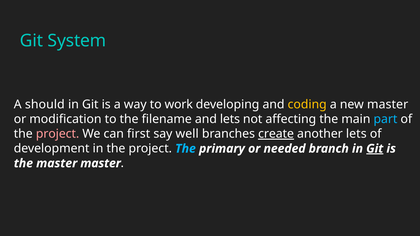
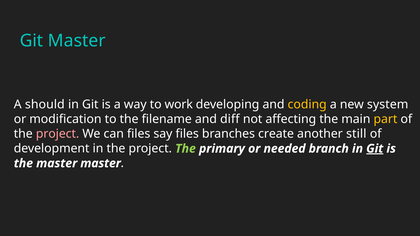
Git System: System -> Master
new master: master -> system
and lets: lets -> diff
part colour: light blue -> yellow
can first: first -> files
say well: well -> files
create underline: present -> none
another lets: lets -> still
The at (185, 149) colour: light blue -> light green
